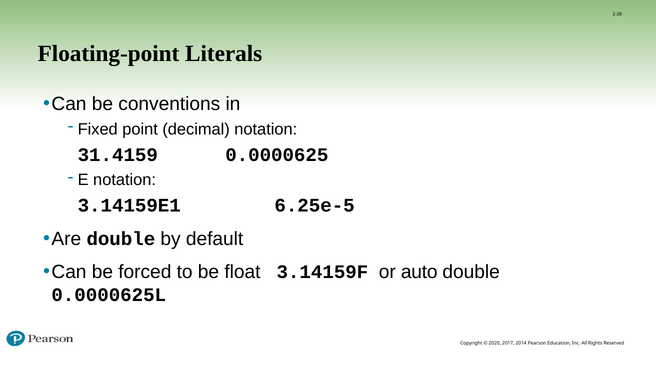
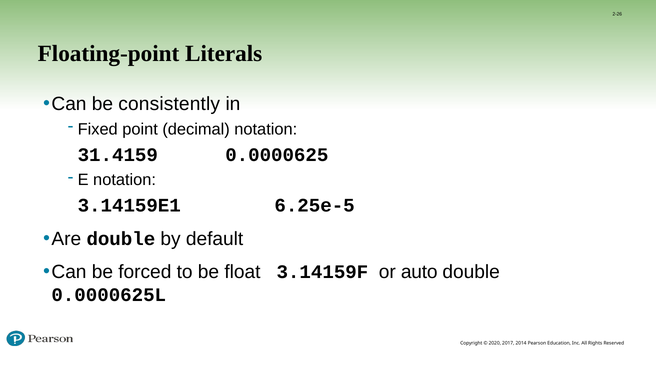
conventions: conventions -> consistently
